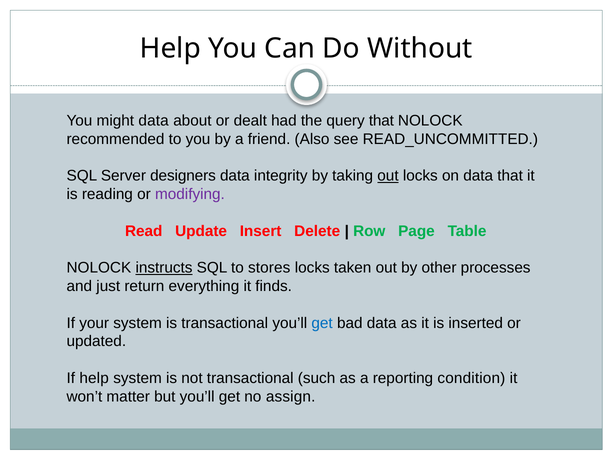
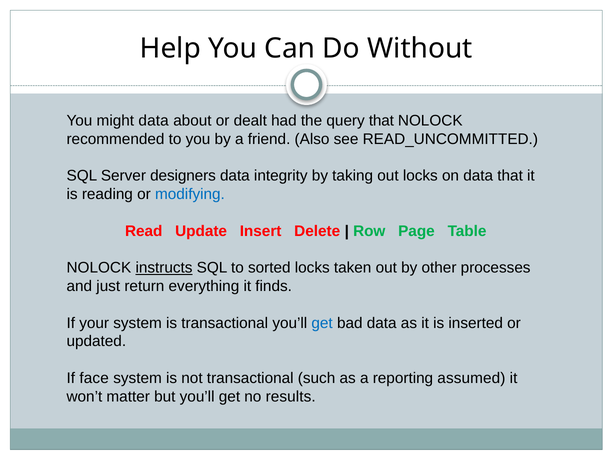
out at (388, 176) underline: present -> none
modifying colour: purple -> blue
stores: stores -> sorted
If help: help -> face
condition: condition -> assumed
assign: assign -> results
